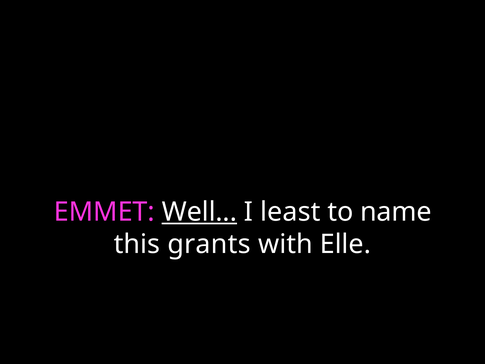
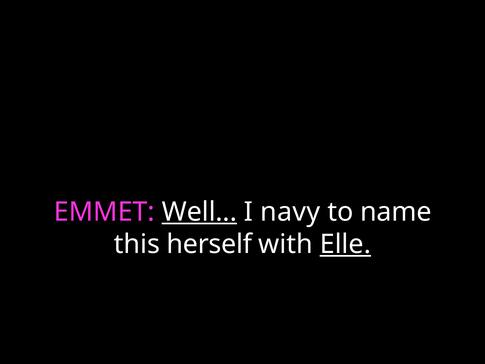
least: least -> navy
grants: grants -> herself
Elle underline: none -> present
